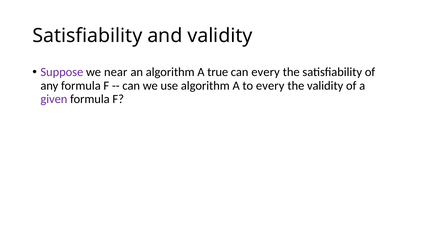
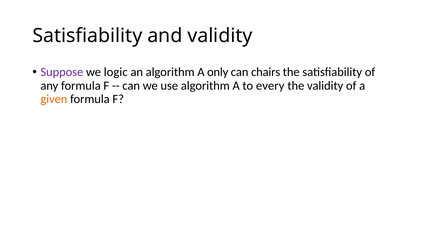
near: near -> logic
true: true -> only
can every: every -> chairs
given colour: purple -> orange
